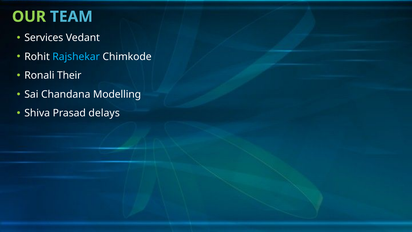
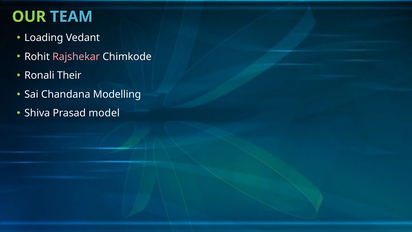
Services: Services -> Loading
Rajshekar colour: light blue -> pink
delays: delays -> model
